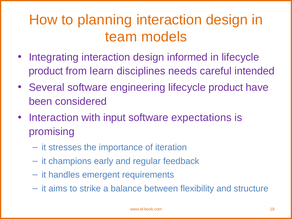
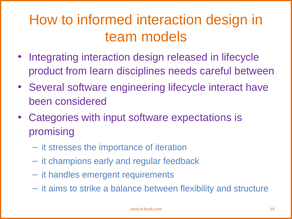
planning: planning -> informed
informed: informed -> released
careful intended: intended -> between
engineering lifecycle product: product -> interact
Interaction at (54, 118): Interaction -> Categories
